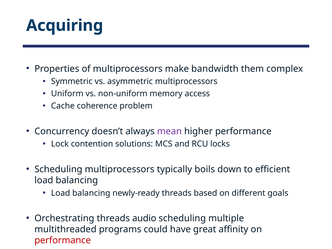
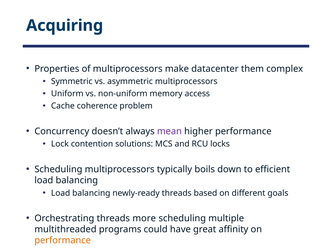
bandwidth: bandwidth -> datacenter
audio: audio -> more
performance at (63, 240) colour: red -> orange
